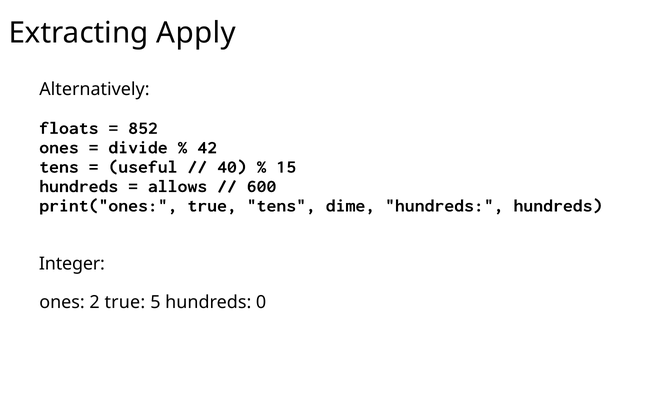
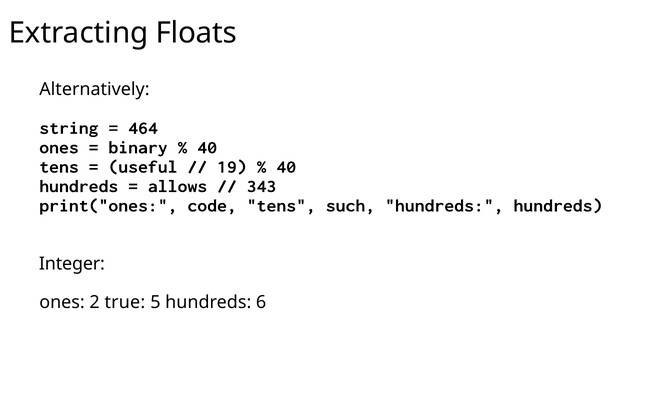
Apply: Apply -> Floats
floats: floats -> string
852: 852 -> 464
divide: divide -> binary
42 at (207, 147): 42 -> 40
40: 40 -> 19
15 at (286, 167): 15 -> 40
600: 600 -> 343
print("ones true: true -> code
dime: dime -> such
0: 0 -> 6
